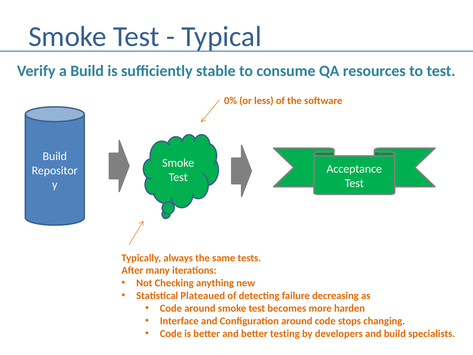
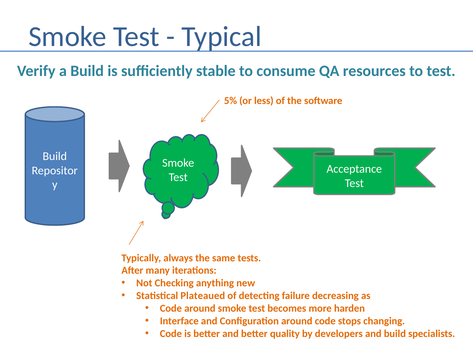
0%: 0% -> 5%
testing: testing -> quality
